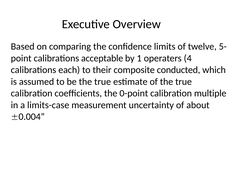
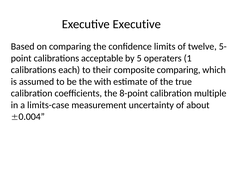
Executive Overview: Overview -> Executive
1: 1 -> 5
4: 4 -> 1
composite conducted: conducted -> comparing
be the true: true -> with
0-point: 0-point -> 8-point
